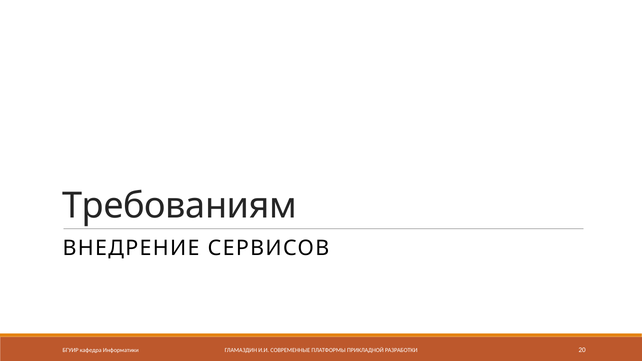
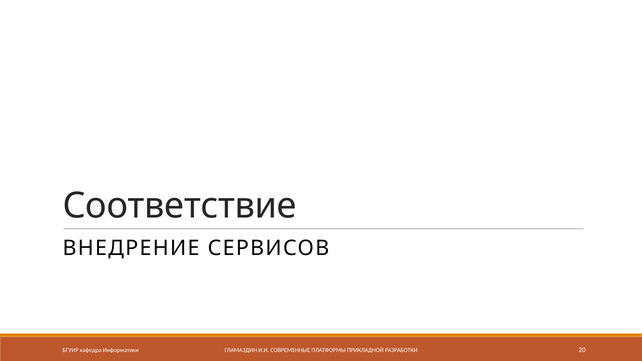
Требованиям: Требованиям -> Соответствие
